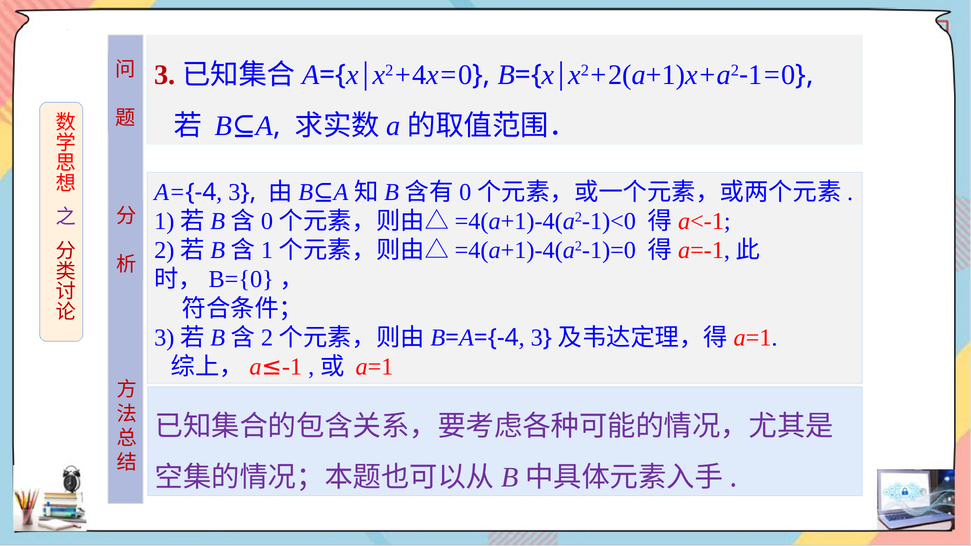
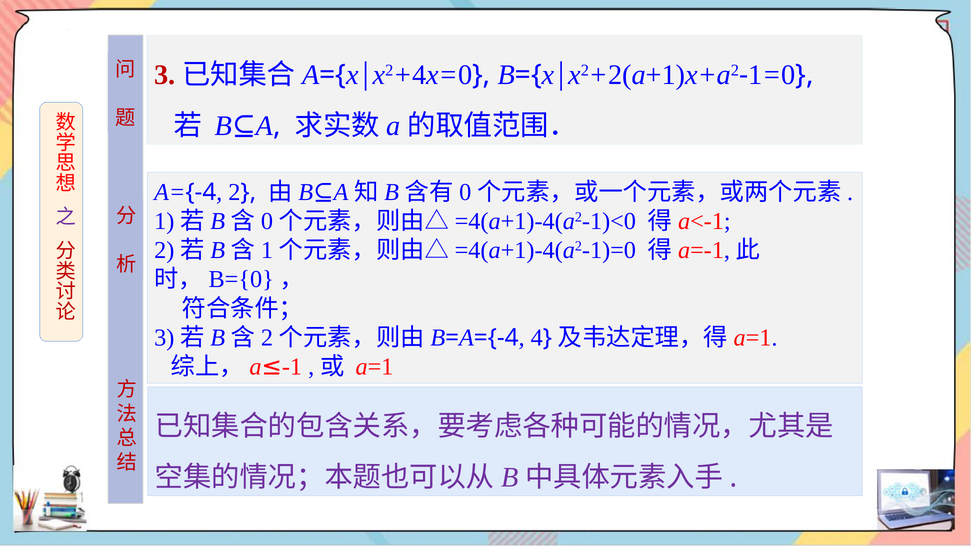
3 at (234, 192): 3 -> 2
3 at (537, 338): 3 -> 4
